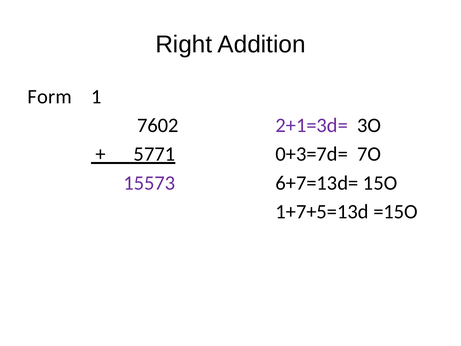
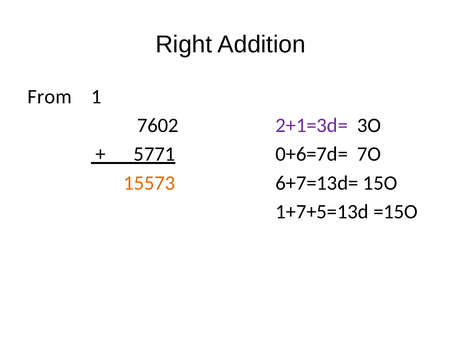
Form: Form -> From
0+3=7d=: 0+3=7d= -> 0+6=7d=
15573 colour: purple -> orange
